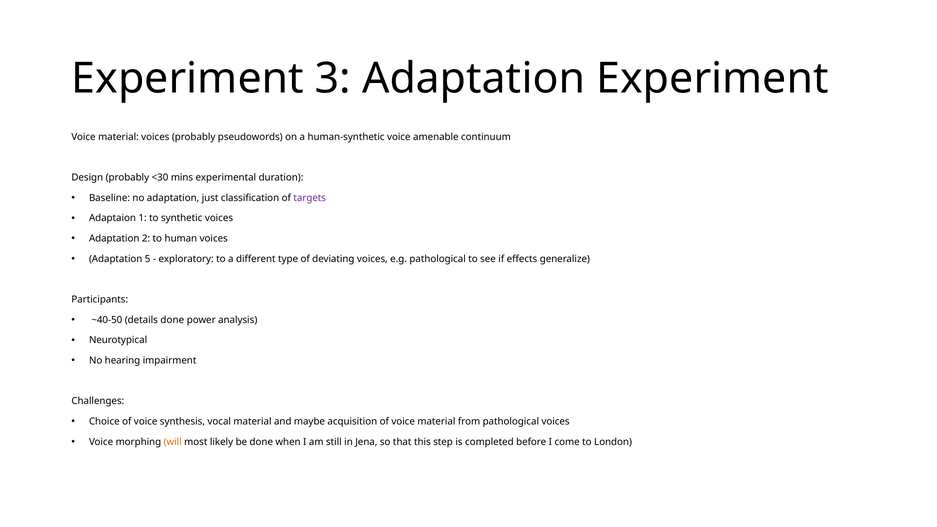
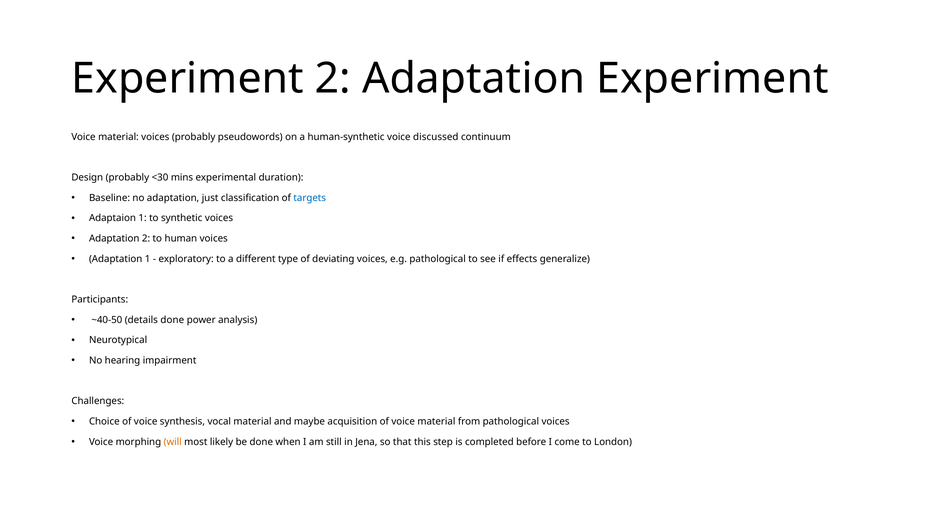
Experiment 3: 3 -> 2
amenable: amenable -> discussed
targets colour: purple -> blue
Adaptation 5: 5 -> 1
